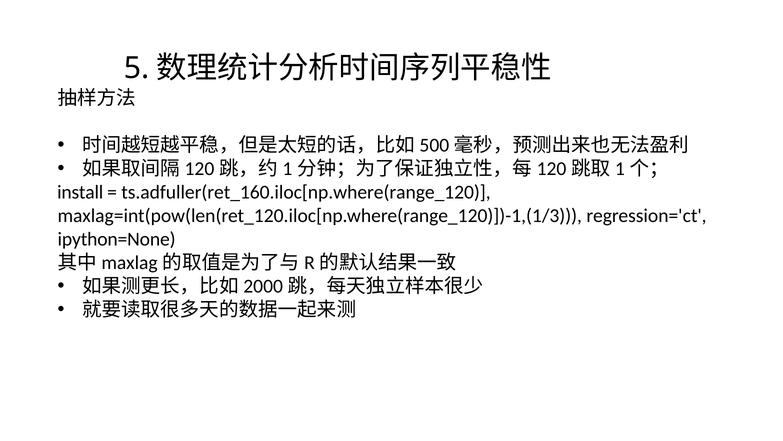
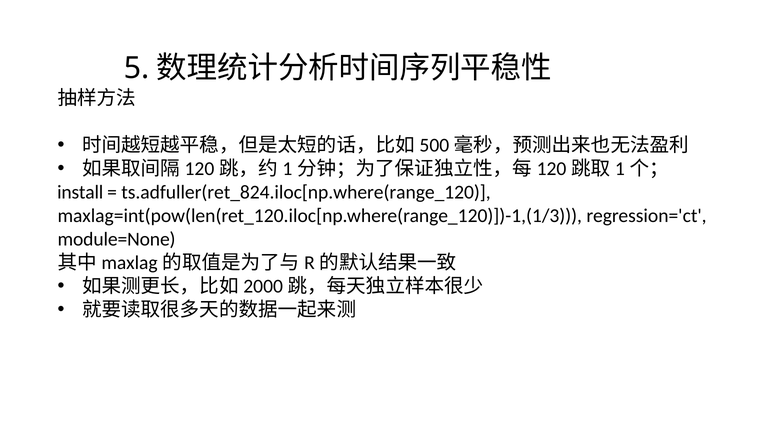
ts.adfuller(ret_160.iloc[np.where(range_120: ts.adfuller(ret_160.iloc[np.where(range_120 -> ts.adfuller(ret_824.iloc[np.where(range_120
ipython=None: ipython=None -> module=None
